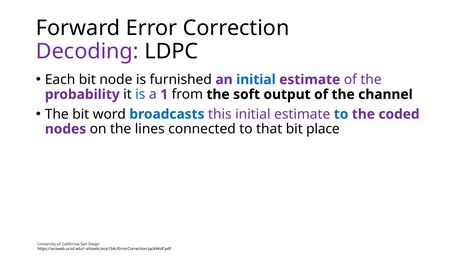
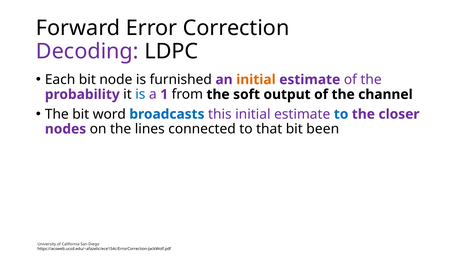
initial at (256, 80) colour: blue -> orange
coded: coded -> closer
place: place -> been
